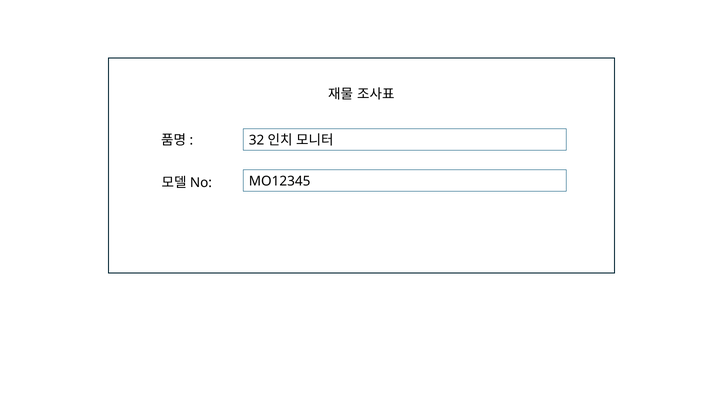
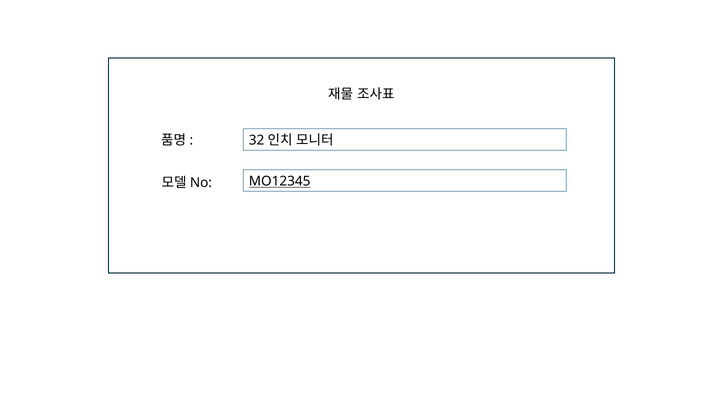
MO12345 underline: none -> present
